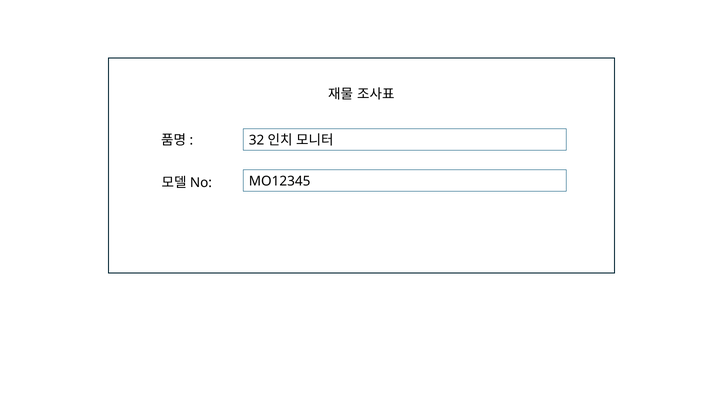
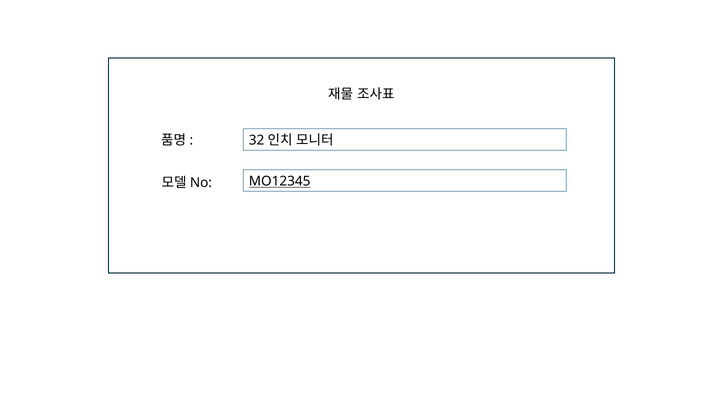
MO12345 underline: none -> present
